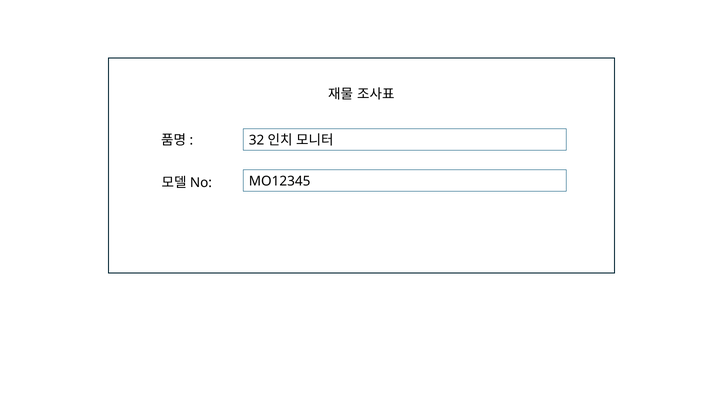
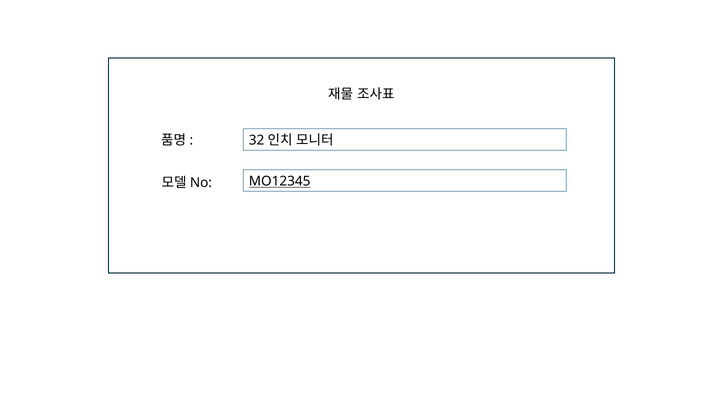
MO12345 underline: none -> present
